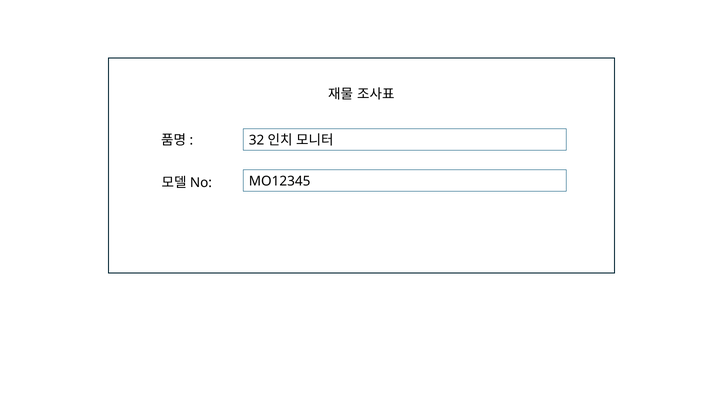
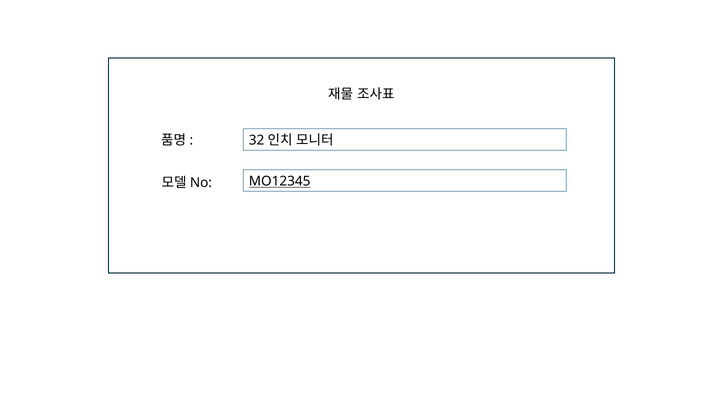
MO12345 underline: none -> present
